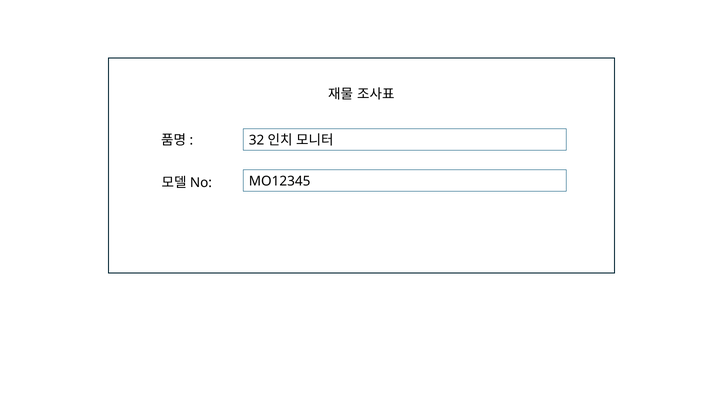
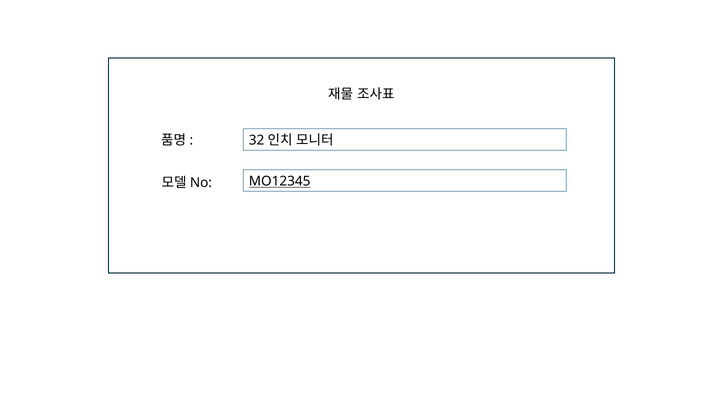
MO12345 underline: none -> present
